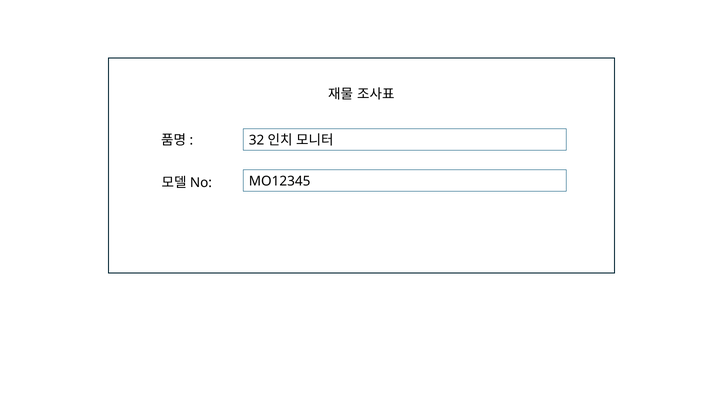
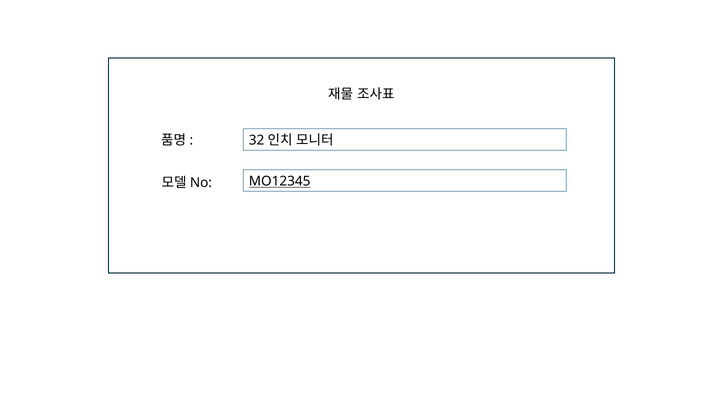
MO12345 underline: none -> present
